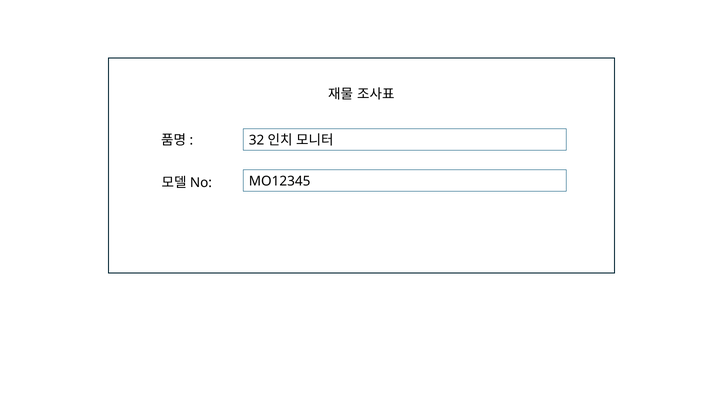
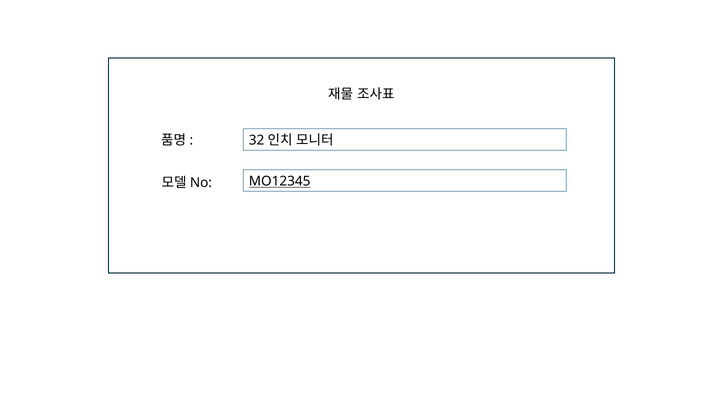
MO12345 underline: none -> present
